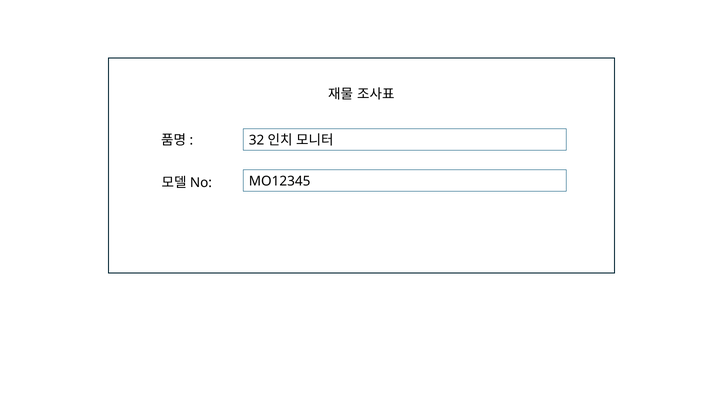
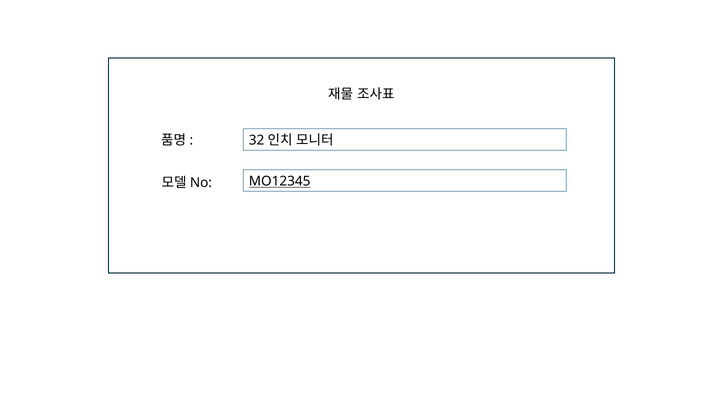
MO12345 underline: none -> present
